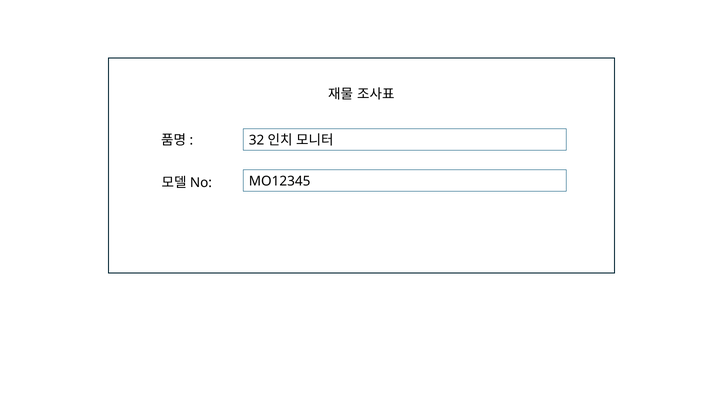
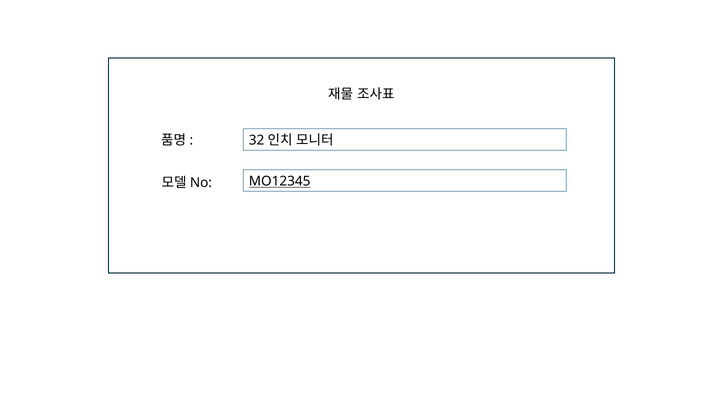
MO12345 underline: none -> present
